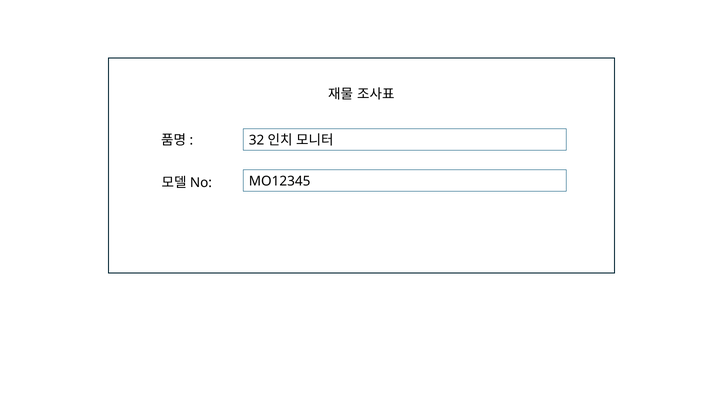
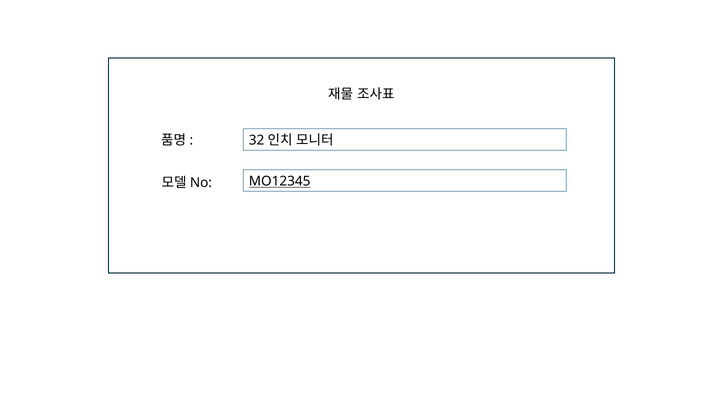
MO12345 underline: none -> present
